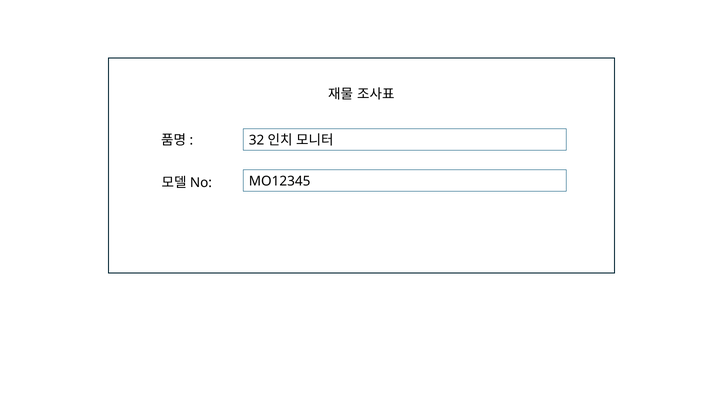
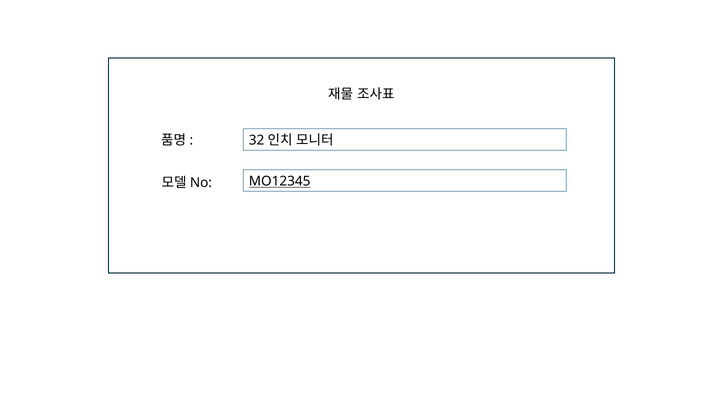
MO12345 underline: none -> present
